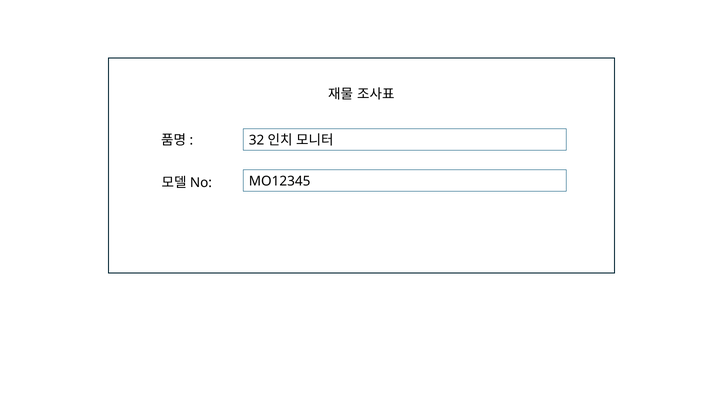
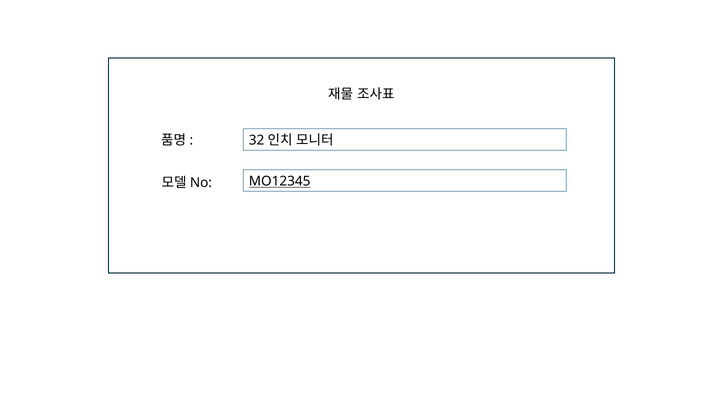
MO12345 underline: none -> present
